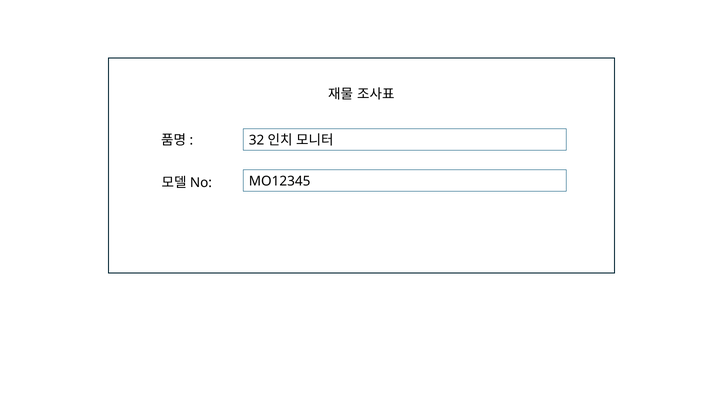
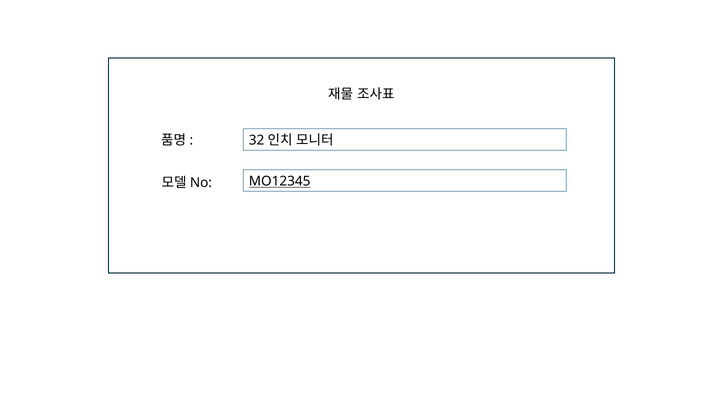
MO12345 underline: none -> present
